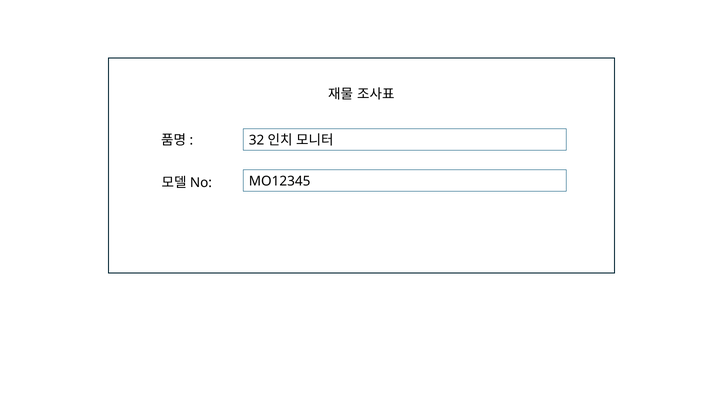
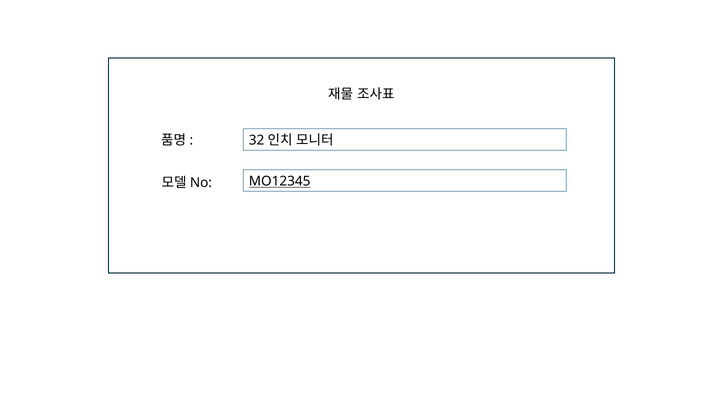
MO12345 underline: none -> present
